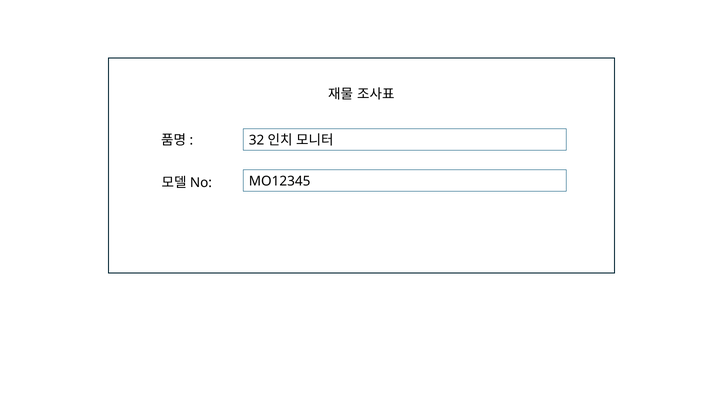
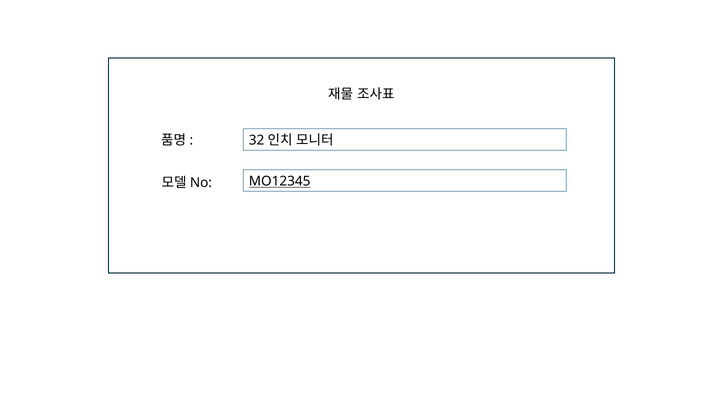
MO12345 underline: none -> present
